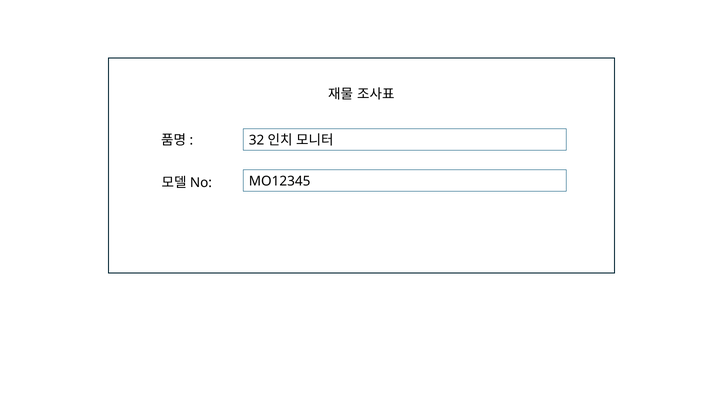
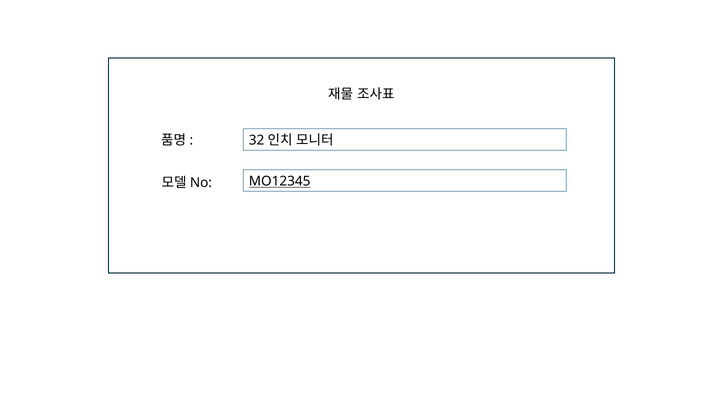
MO12345 underline: none -> present
